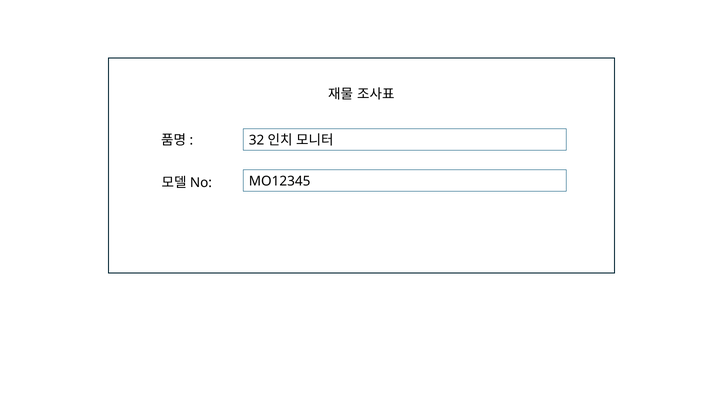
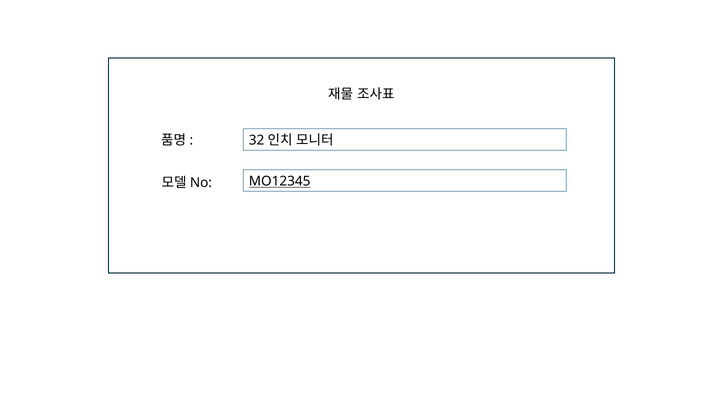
MO12345 underline: none -> present
